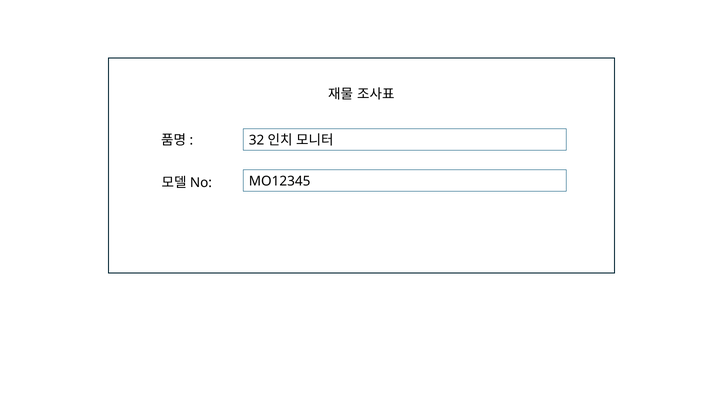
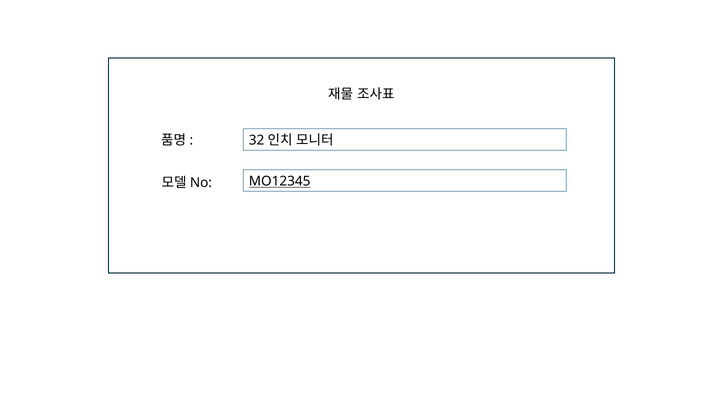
MO12345 underline: none -> present
